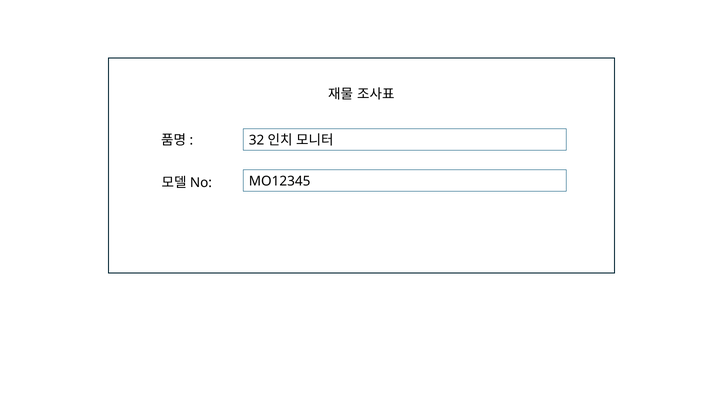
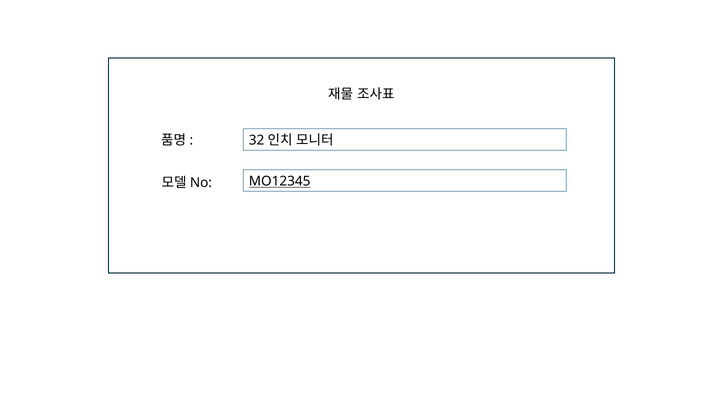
MO12345 underline: none -> present
